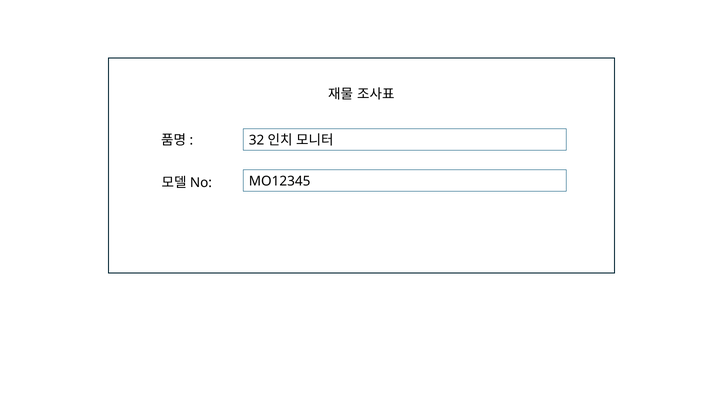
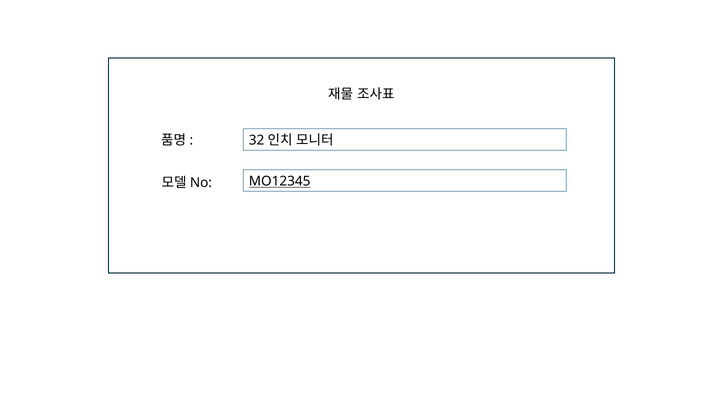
MO12345 underline: none -> present
